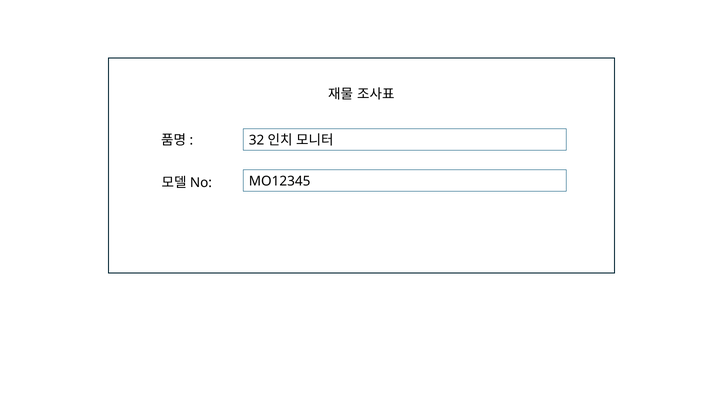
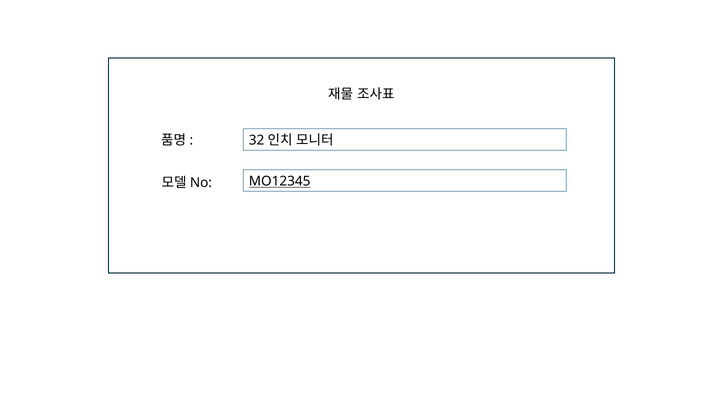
MO12345 underline: none -> present
